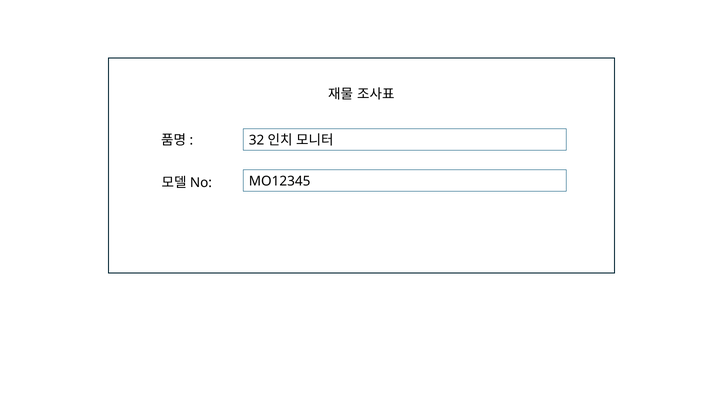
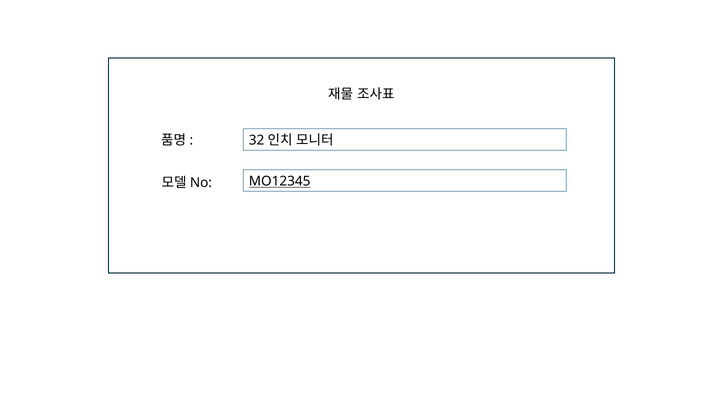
MO12345 underline: none -> present
